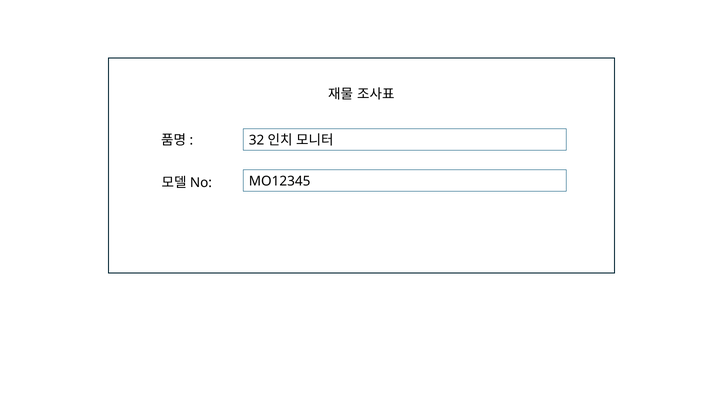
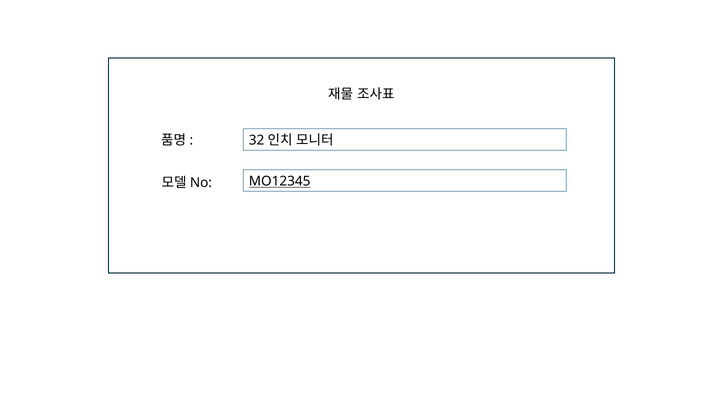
MO12345 underline: none -> present
